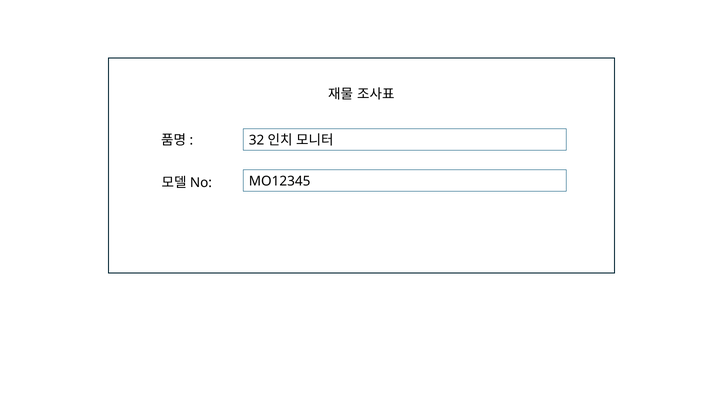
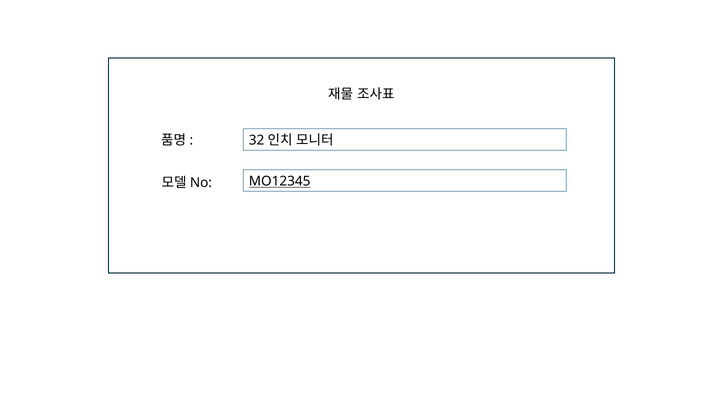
MO12345 underline: none -> present
